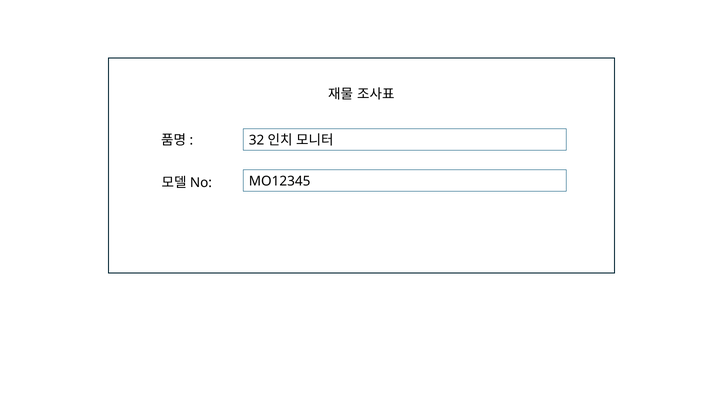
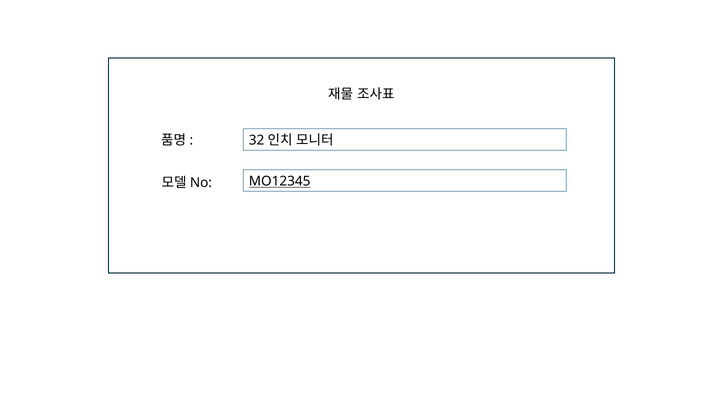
MO12345 underline: none -> present
